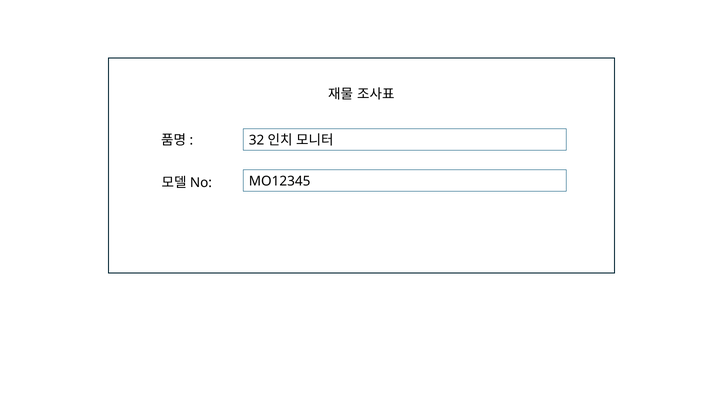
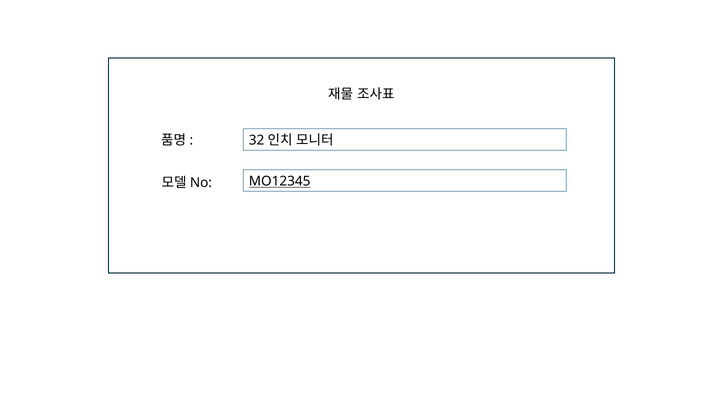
MO12345 underline: none -> present
